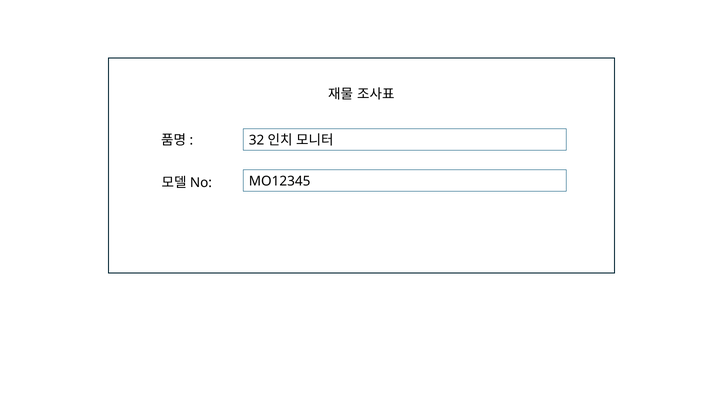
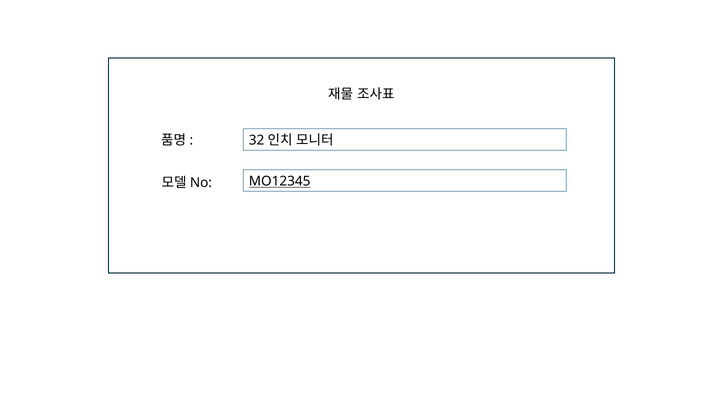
MO12345 underline: none -> present
